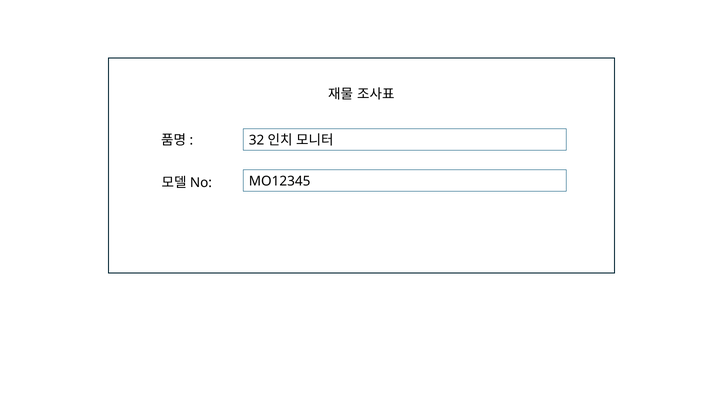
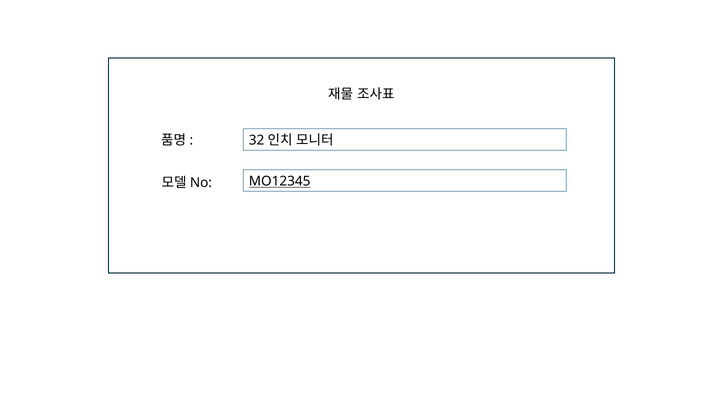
MO12345 underline: none -> present
